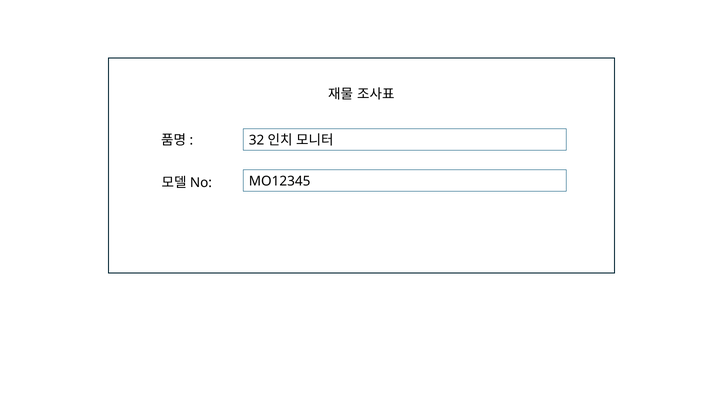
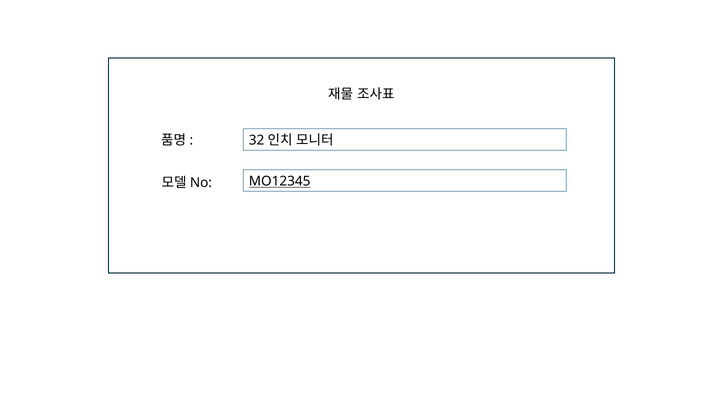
MO12345 underline: none -> present
